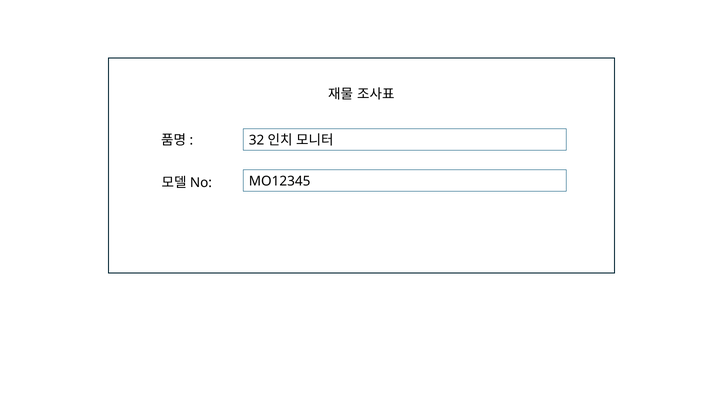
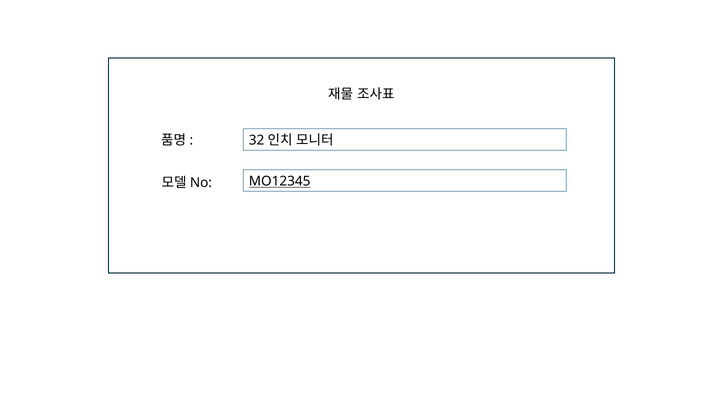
MO12345 underline: none -> present
